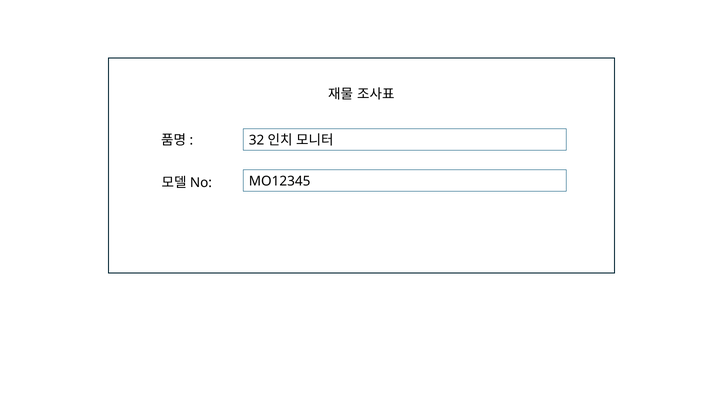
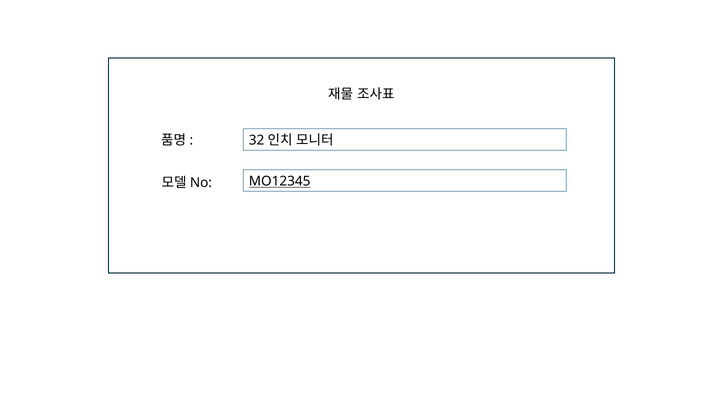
MO12345 underline: none -> present
